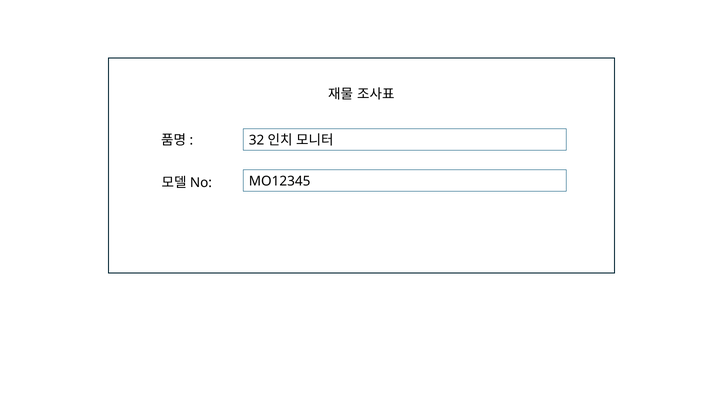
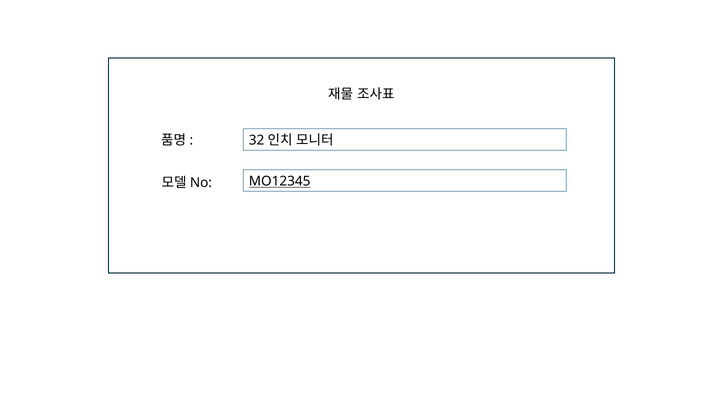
MO12345 underline: none -> present
